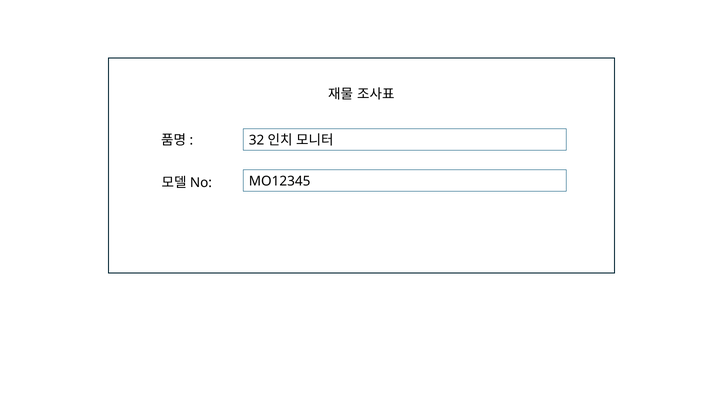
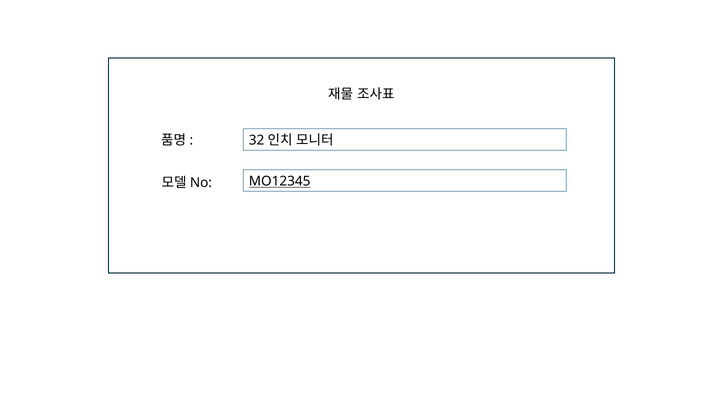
MO12345 underline: none -> present
